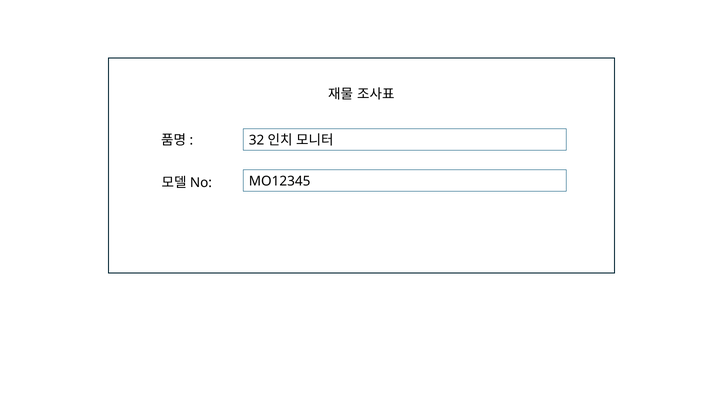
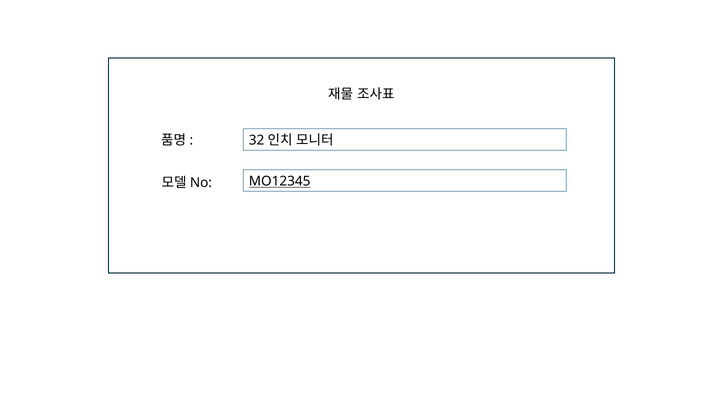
MO12345 underline: none -> present
